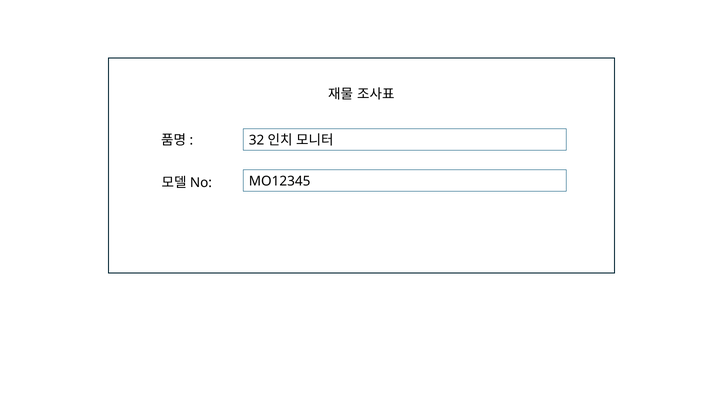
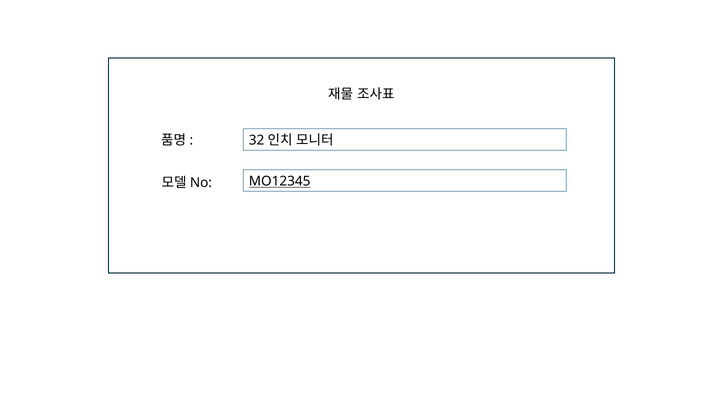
MO12345 underline: none -> present
